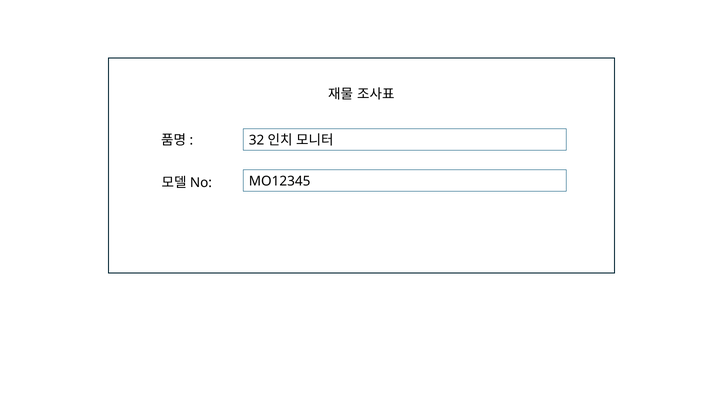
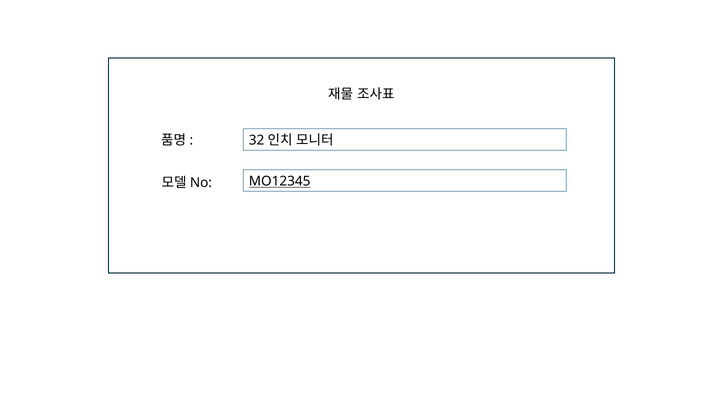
MO12345 underline: none -> present
